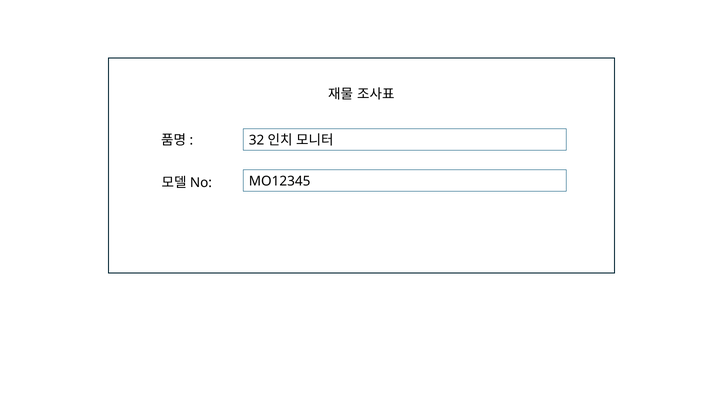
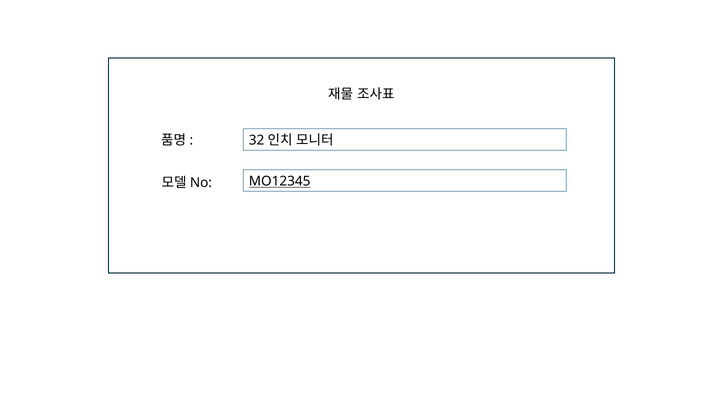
MO12345 underline: none -> present
